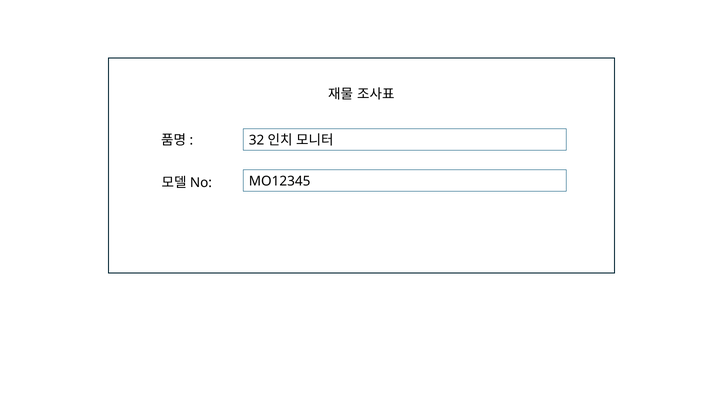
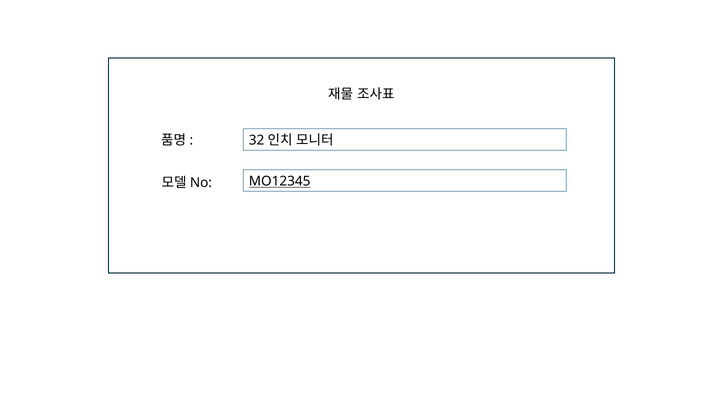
MO12345 underline: none -> present
